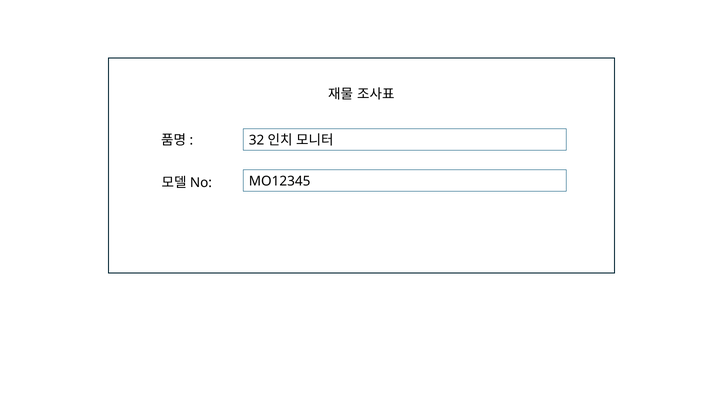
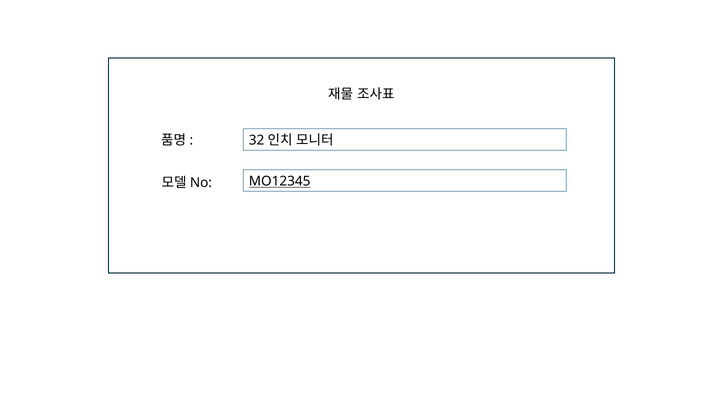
MO12345 underline: none -> present
